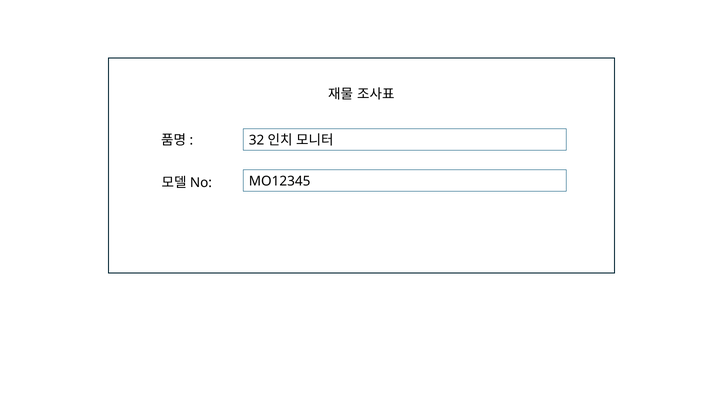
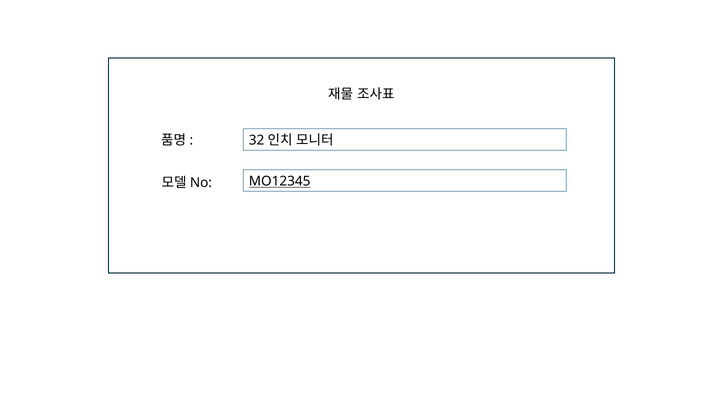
MO12345 underline: none -> present
